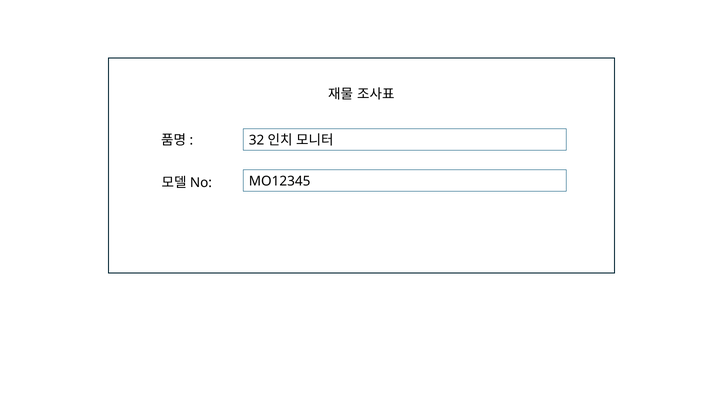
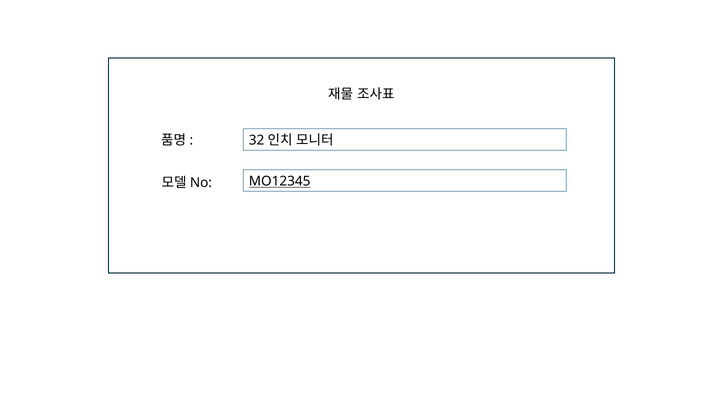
MO12345 underline: none -> present
